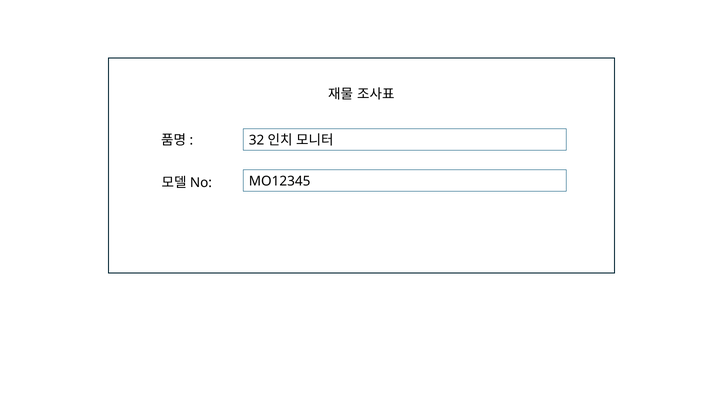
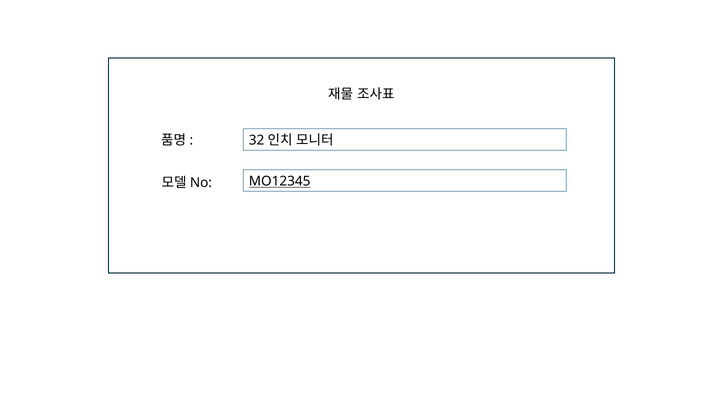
MO12345 underline: none -> present
